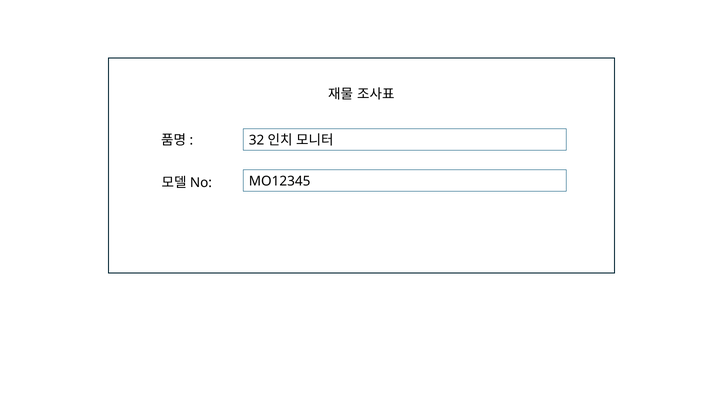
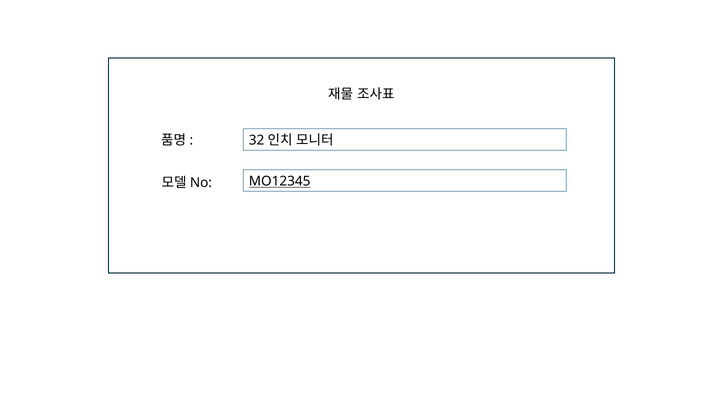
MO12345 underline: none -> present
